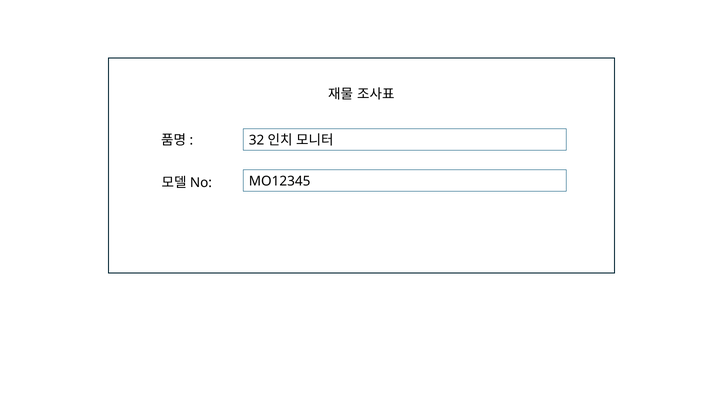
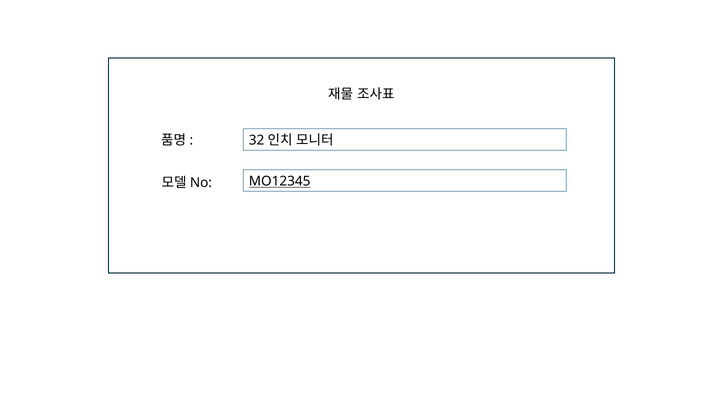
MO12345 underline: none -> present
